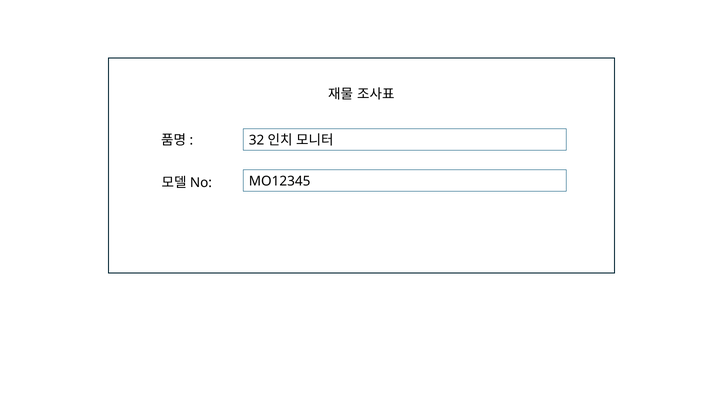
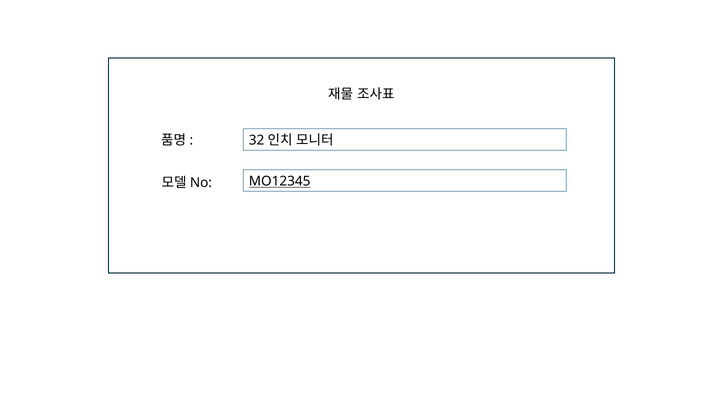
MO12345 underline: none -> present
